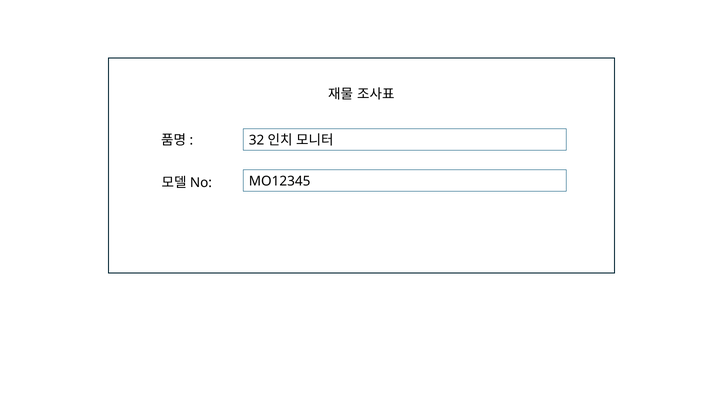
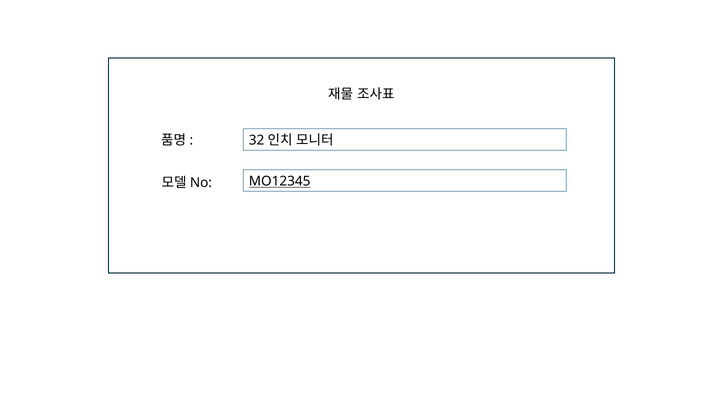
MO12345 underline: none -> present
